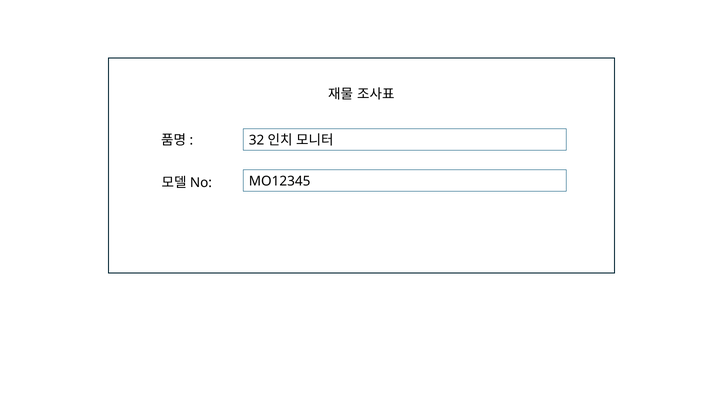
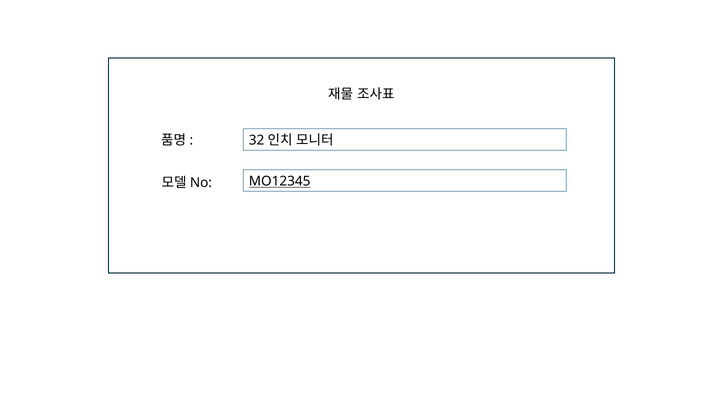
MO12345 underline: none -> present
